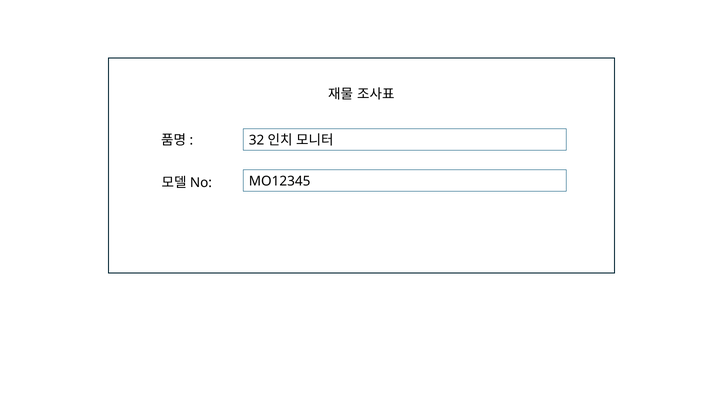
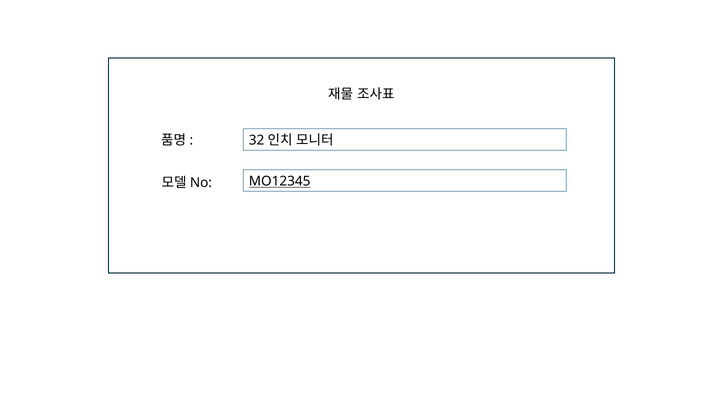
MO12345 underline: none -> present
